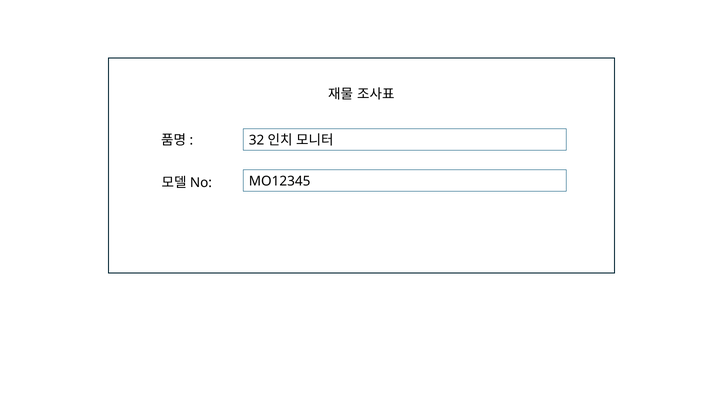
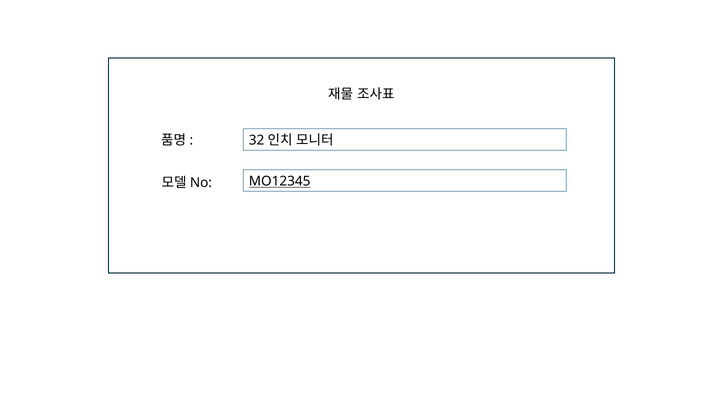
MO12345 underline: none -> present
